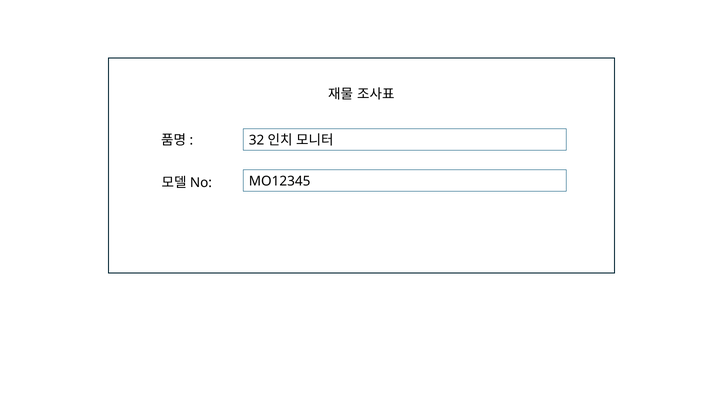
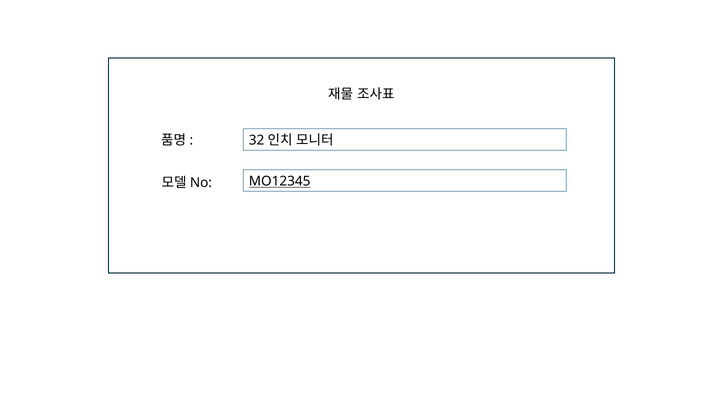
MO12345 underline: none -> present
